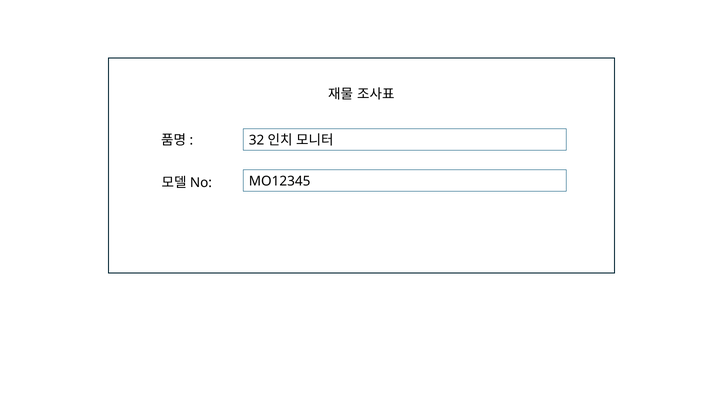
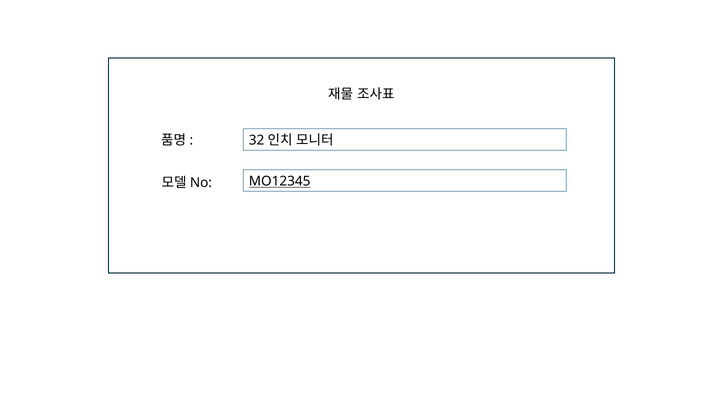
MO12345 underline: none -> present
